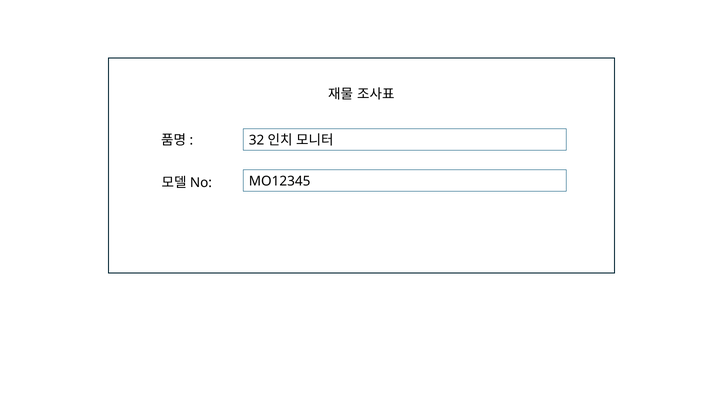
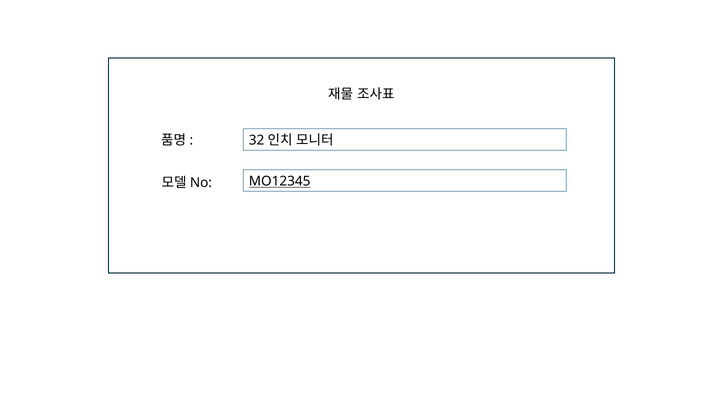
MO12345 underline: none -> present
